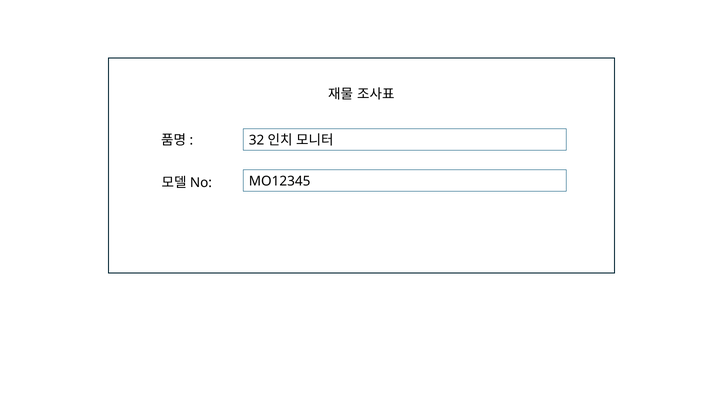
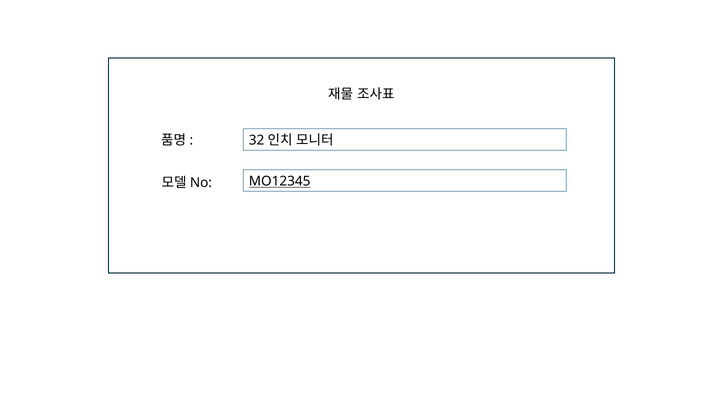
MO12345 underline: none -> present
